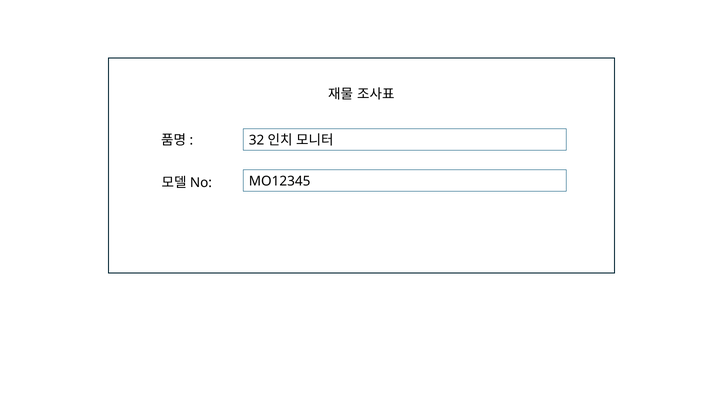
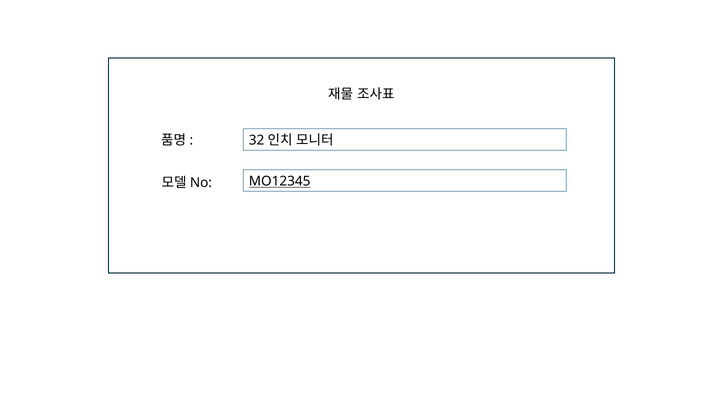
MO12345 underline: none -> present
